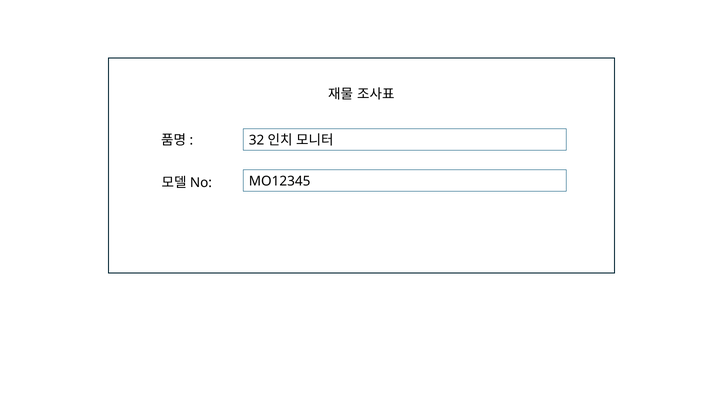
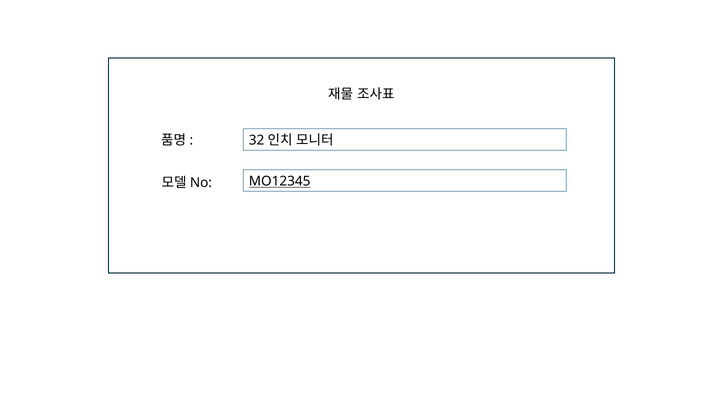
MO12345 underline: none -> present
